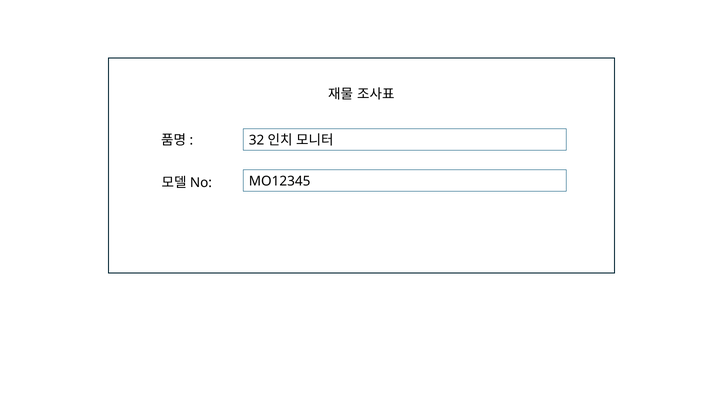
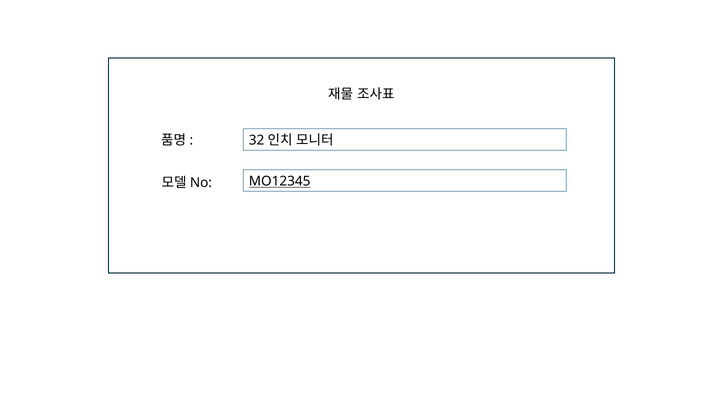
MO12345 underline: none -> present
